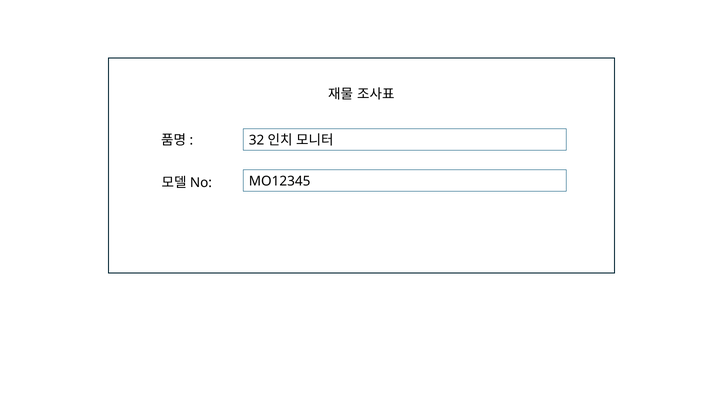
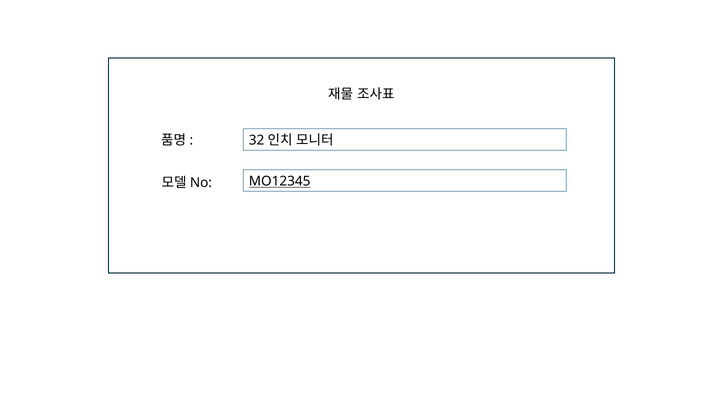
MO12345 underline: none -> present
